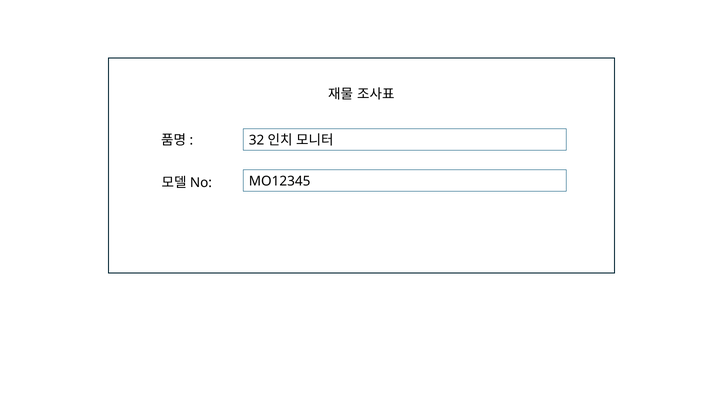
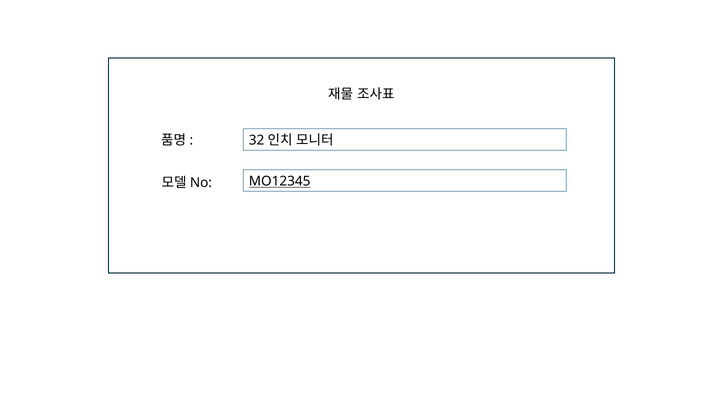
MO12345 underline: none -> present
